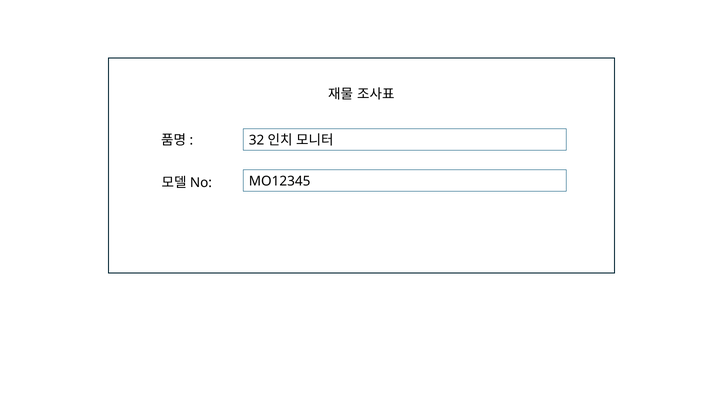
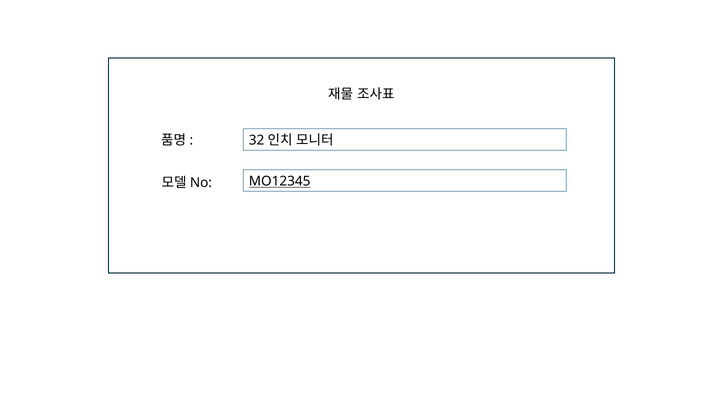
MO12345 underline: none -> present
